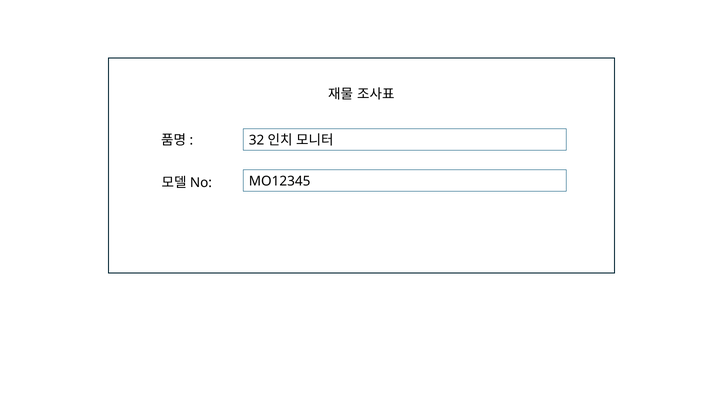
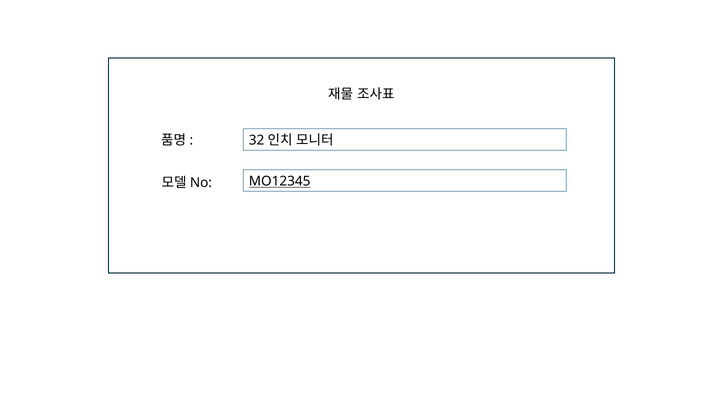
MO12345 underline: none -> present
